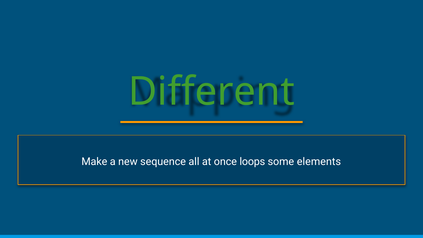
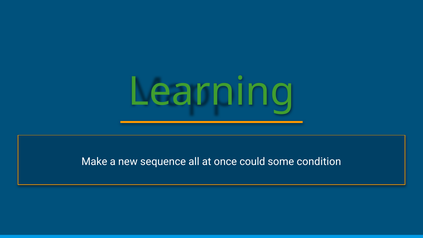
Different: Different -> Learning
loops: loops -> could
elements: elements -> condition
